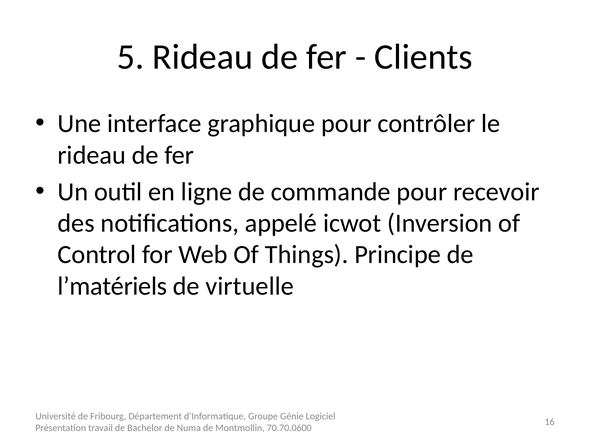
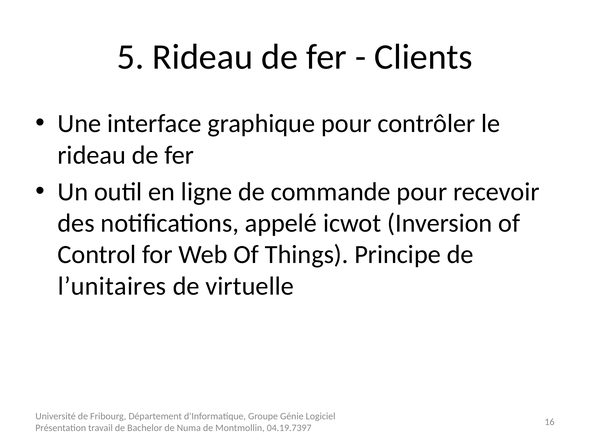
l’matériels: l’matériels -> l’unitaires
70.70.0600: 70.70.0600 -> 04.19.7397
